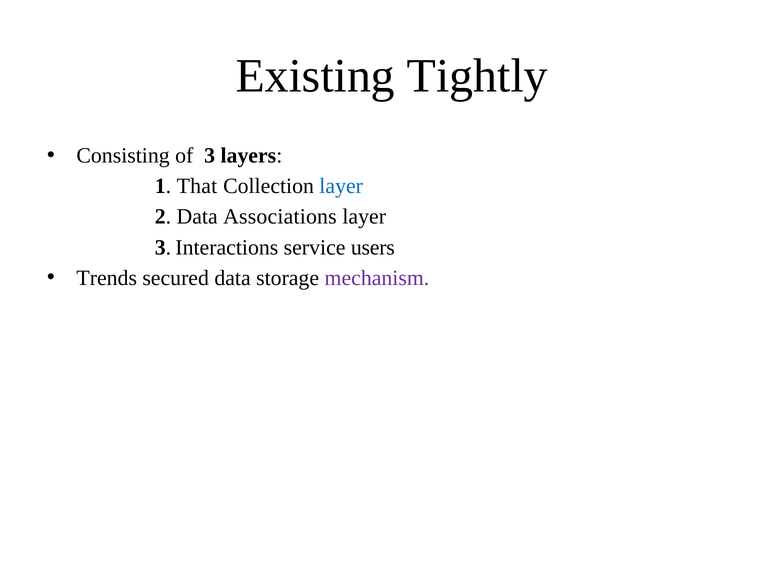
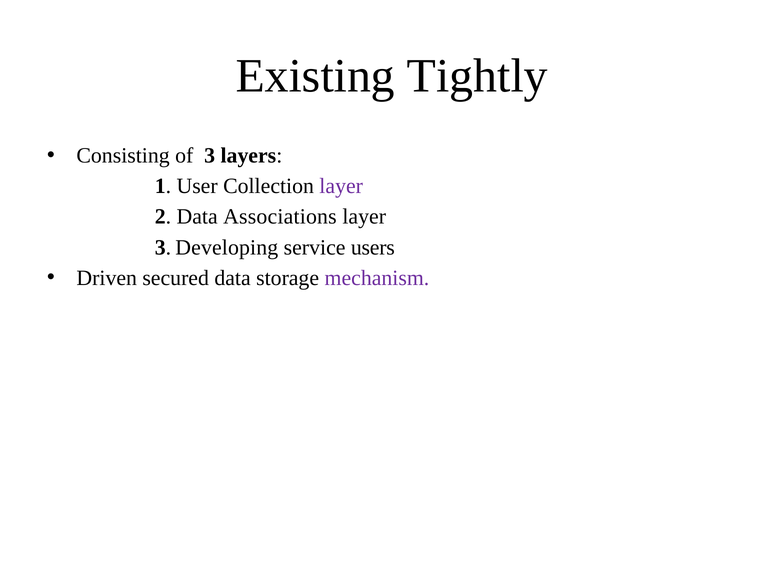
That: That -> User
layer at (341, 186) colour: blue -> purple
Interactions: Interactions -> Developing
Trends: Trends -> Driven
